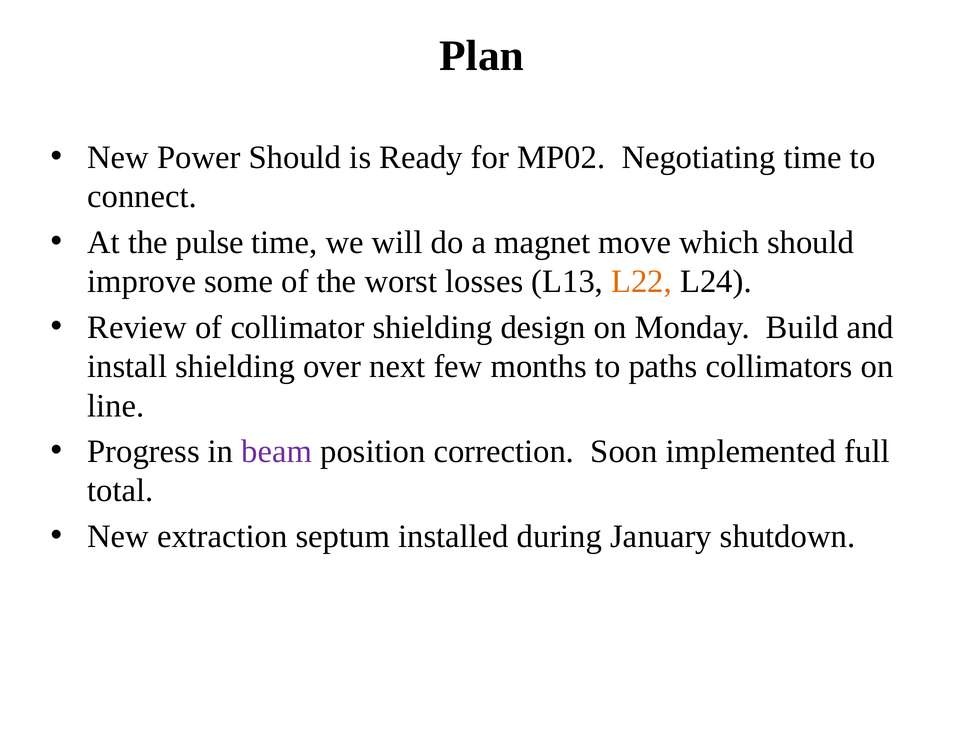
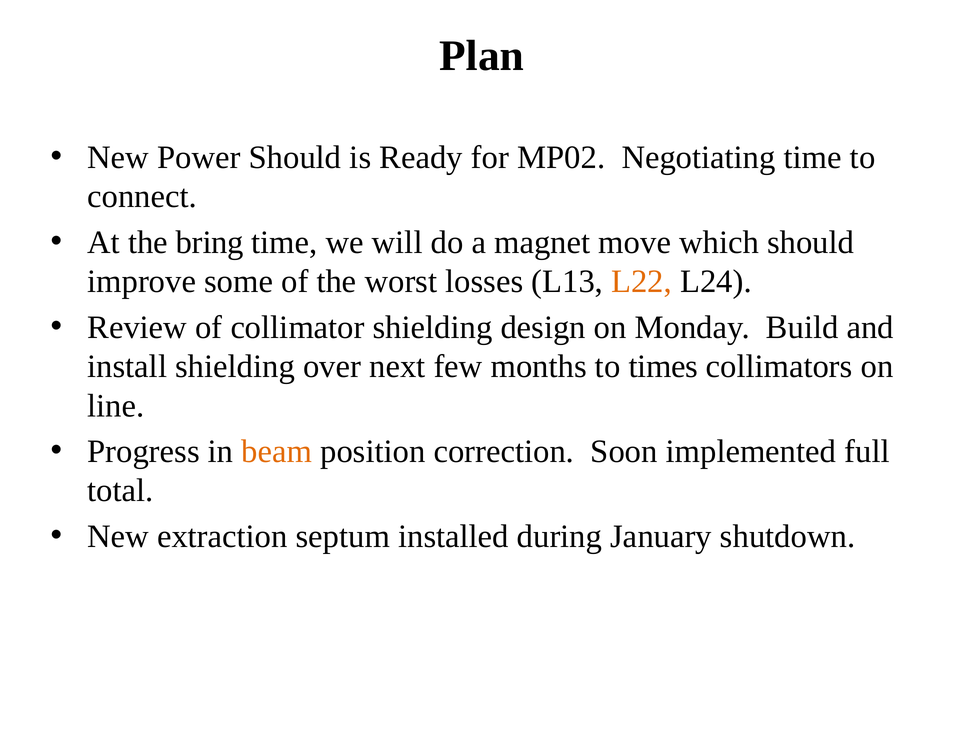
pulse: pulse -> bring
paths: paths -> times
beam colour: purple -> orange
